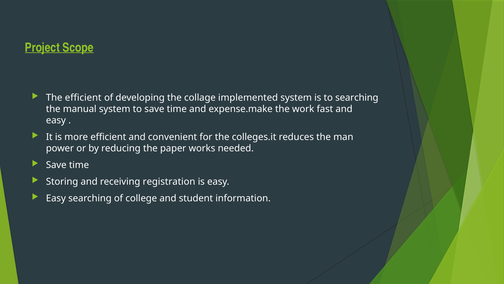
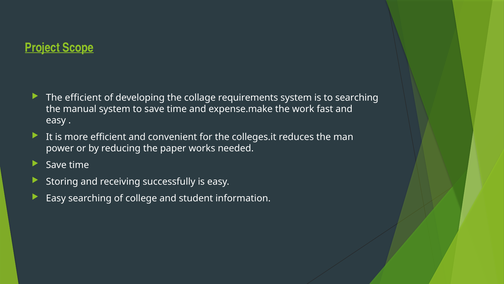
implemented: implemented -> requirements
registration: registration -> successfully
